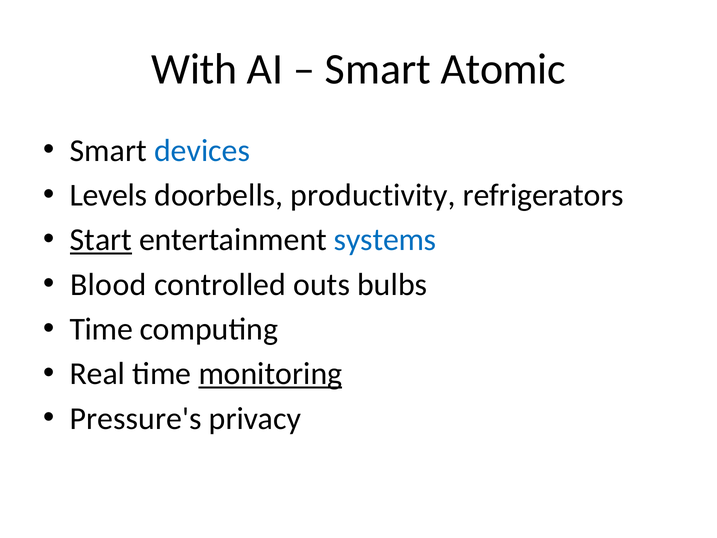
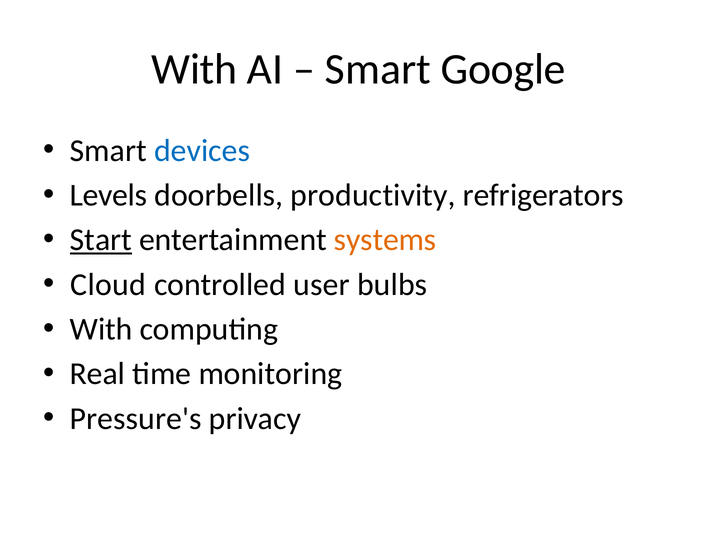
Atomic: Atomic -> Google
systems colour: blue -> orange
Blood: Blood -> Cloud
outs: outs -> user
Time at (101, 329): Time -> With
monitoring underline: present -> none
